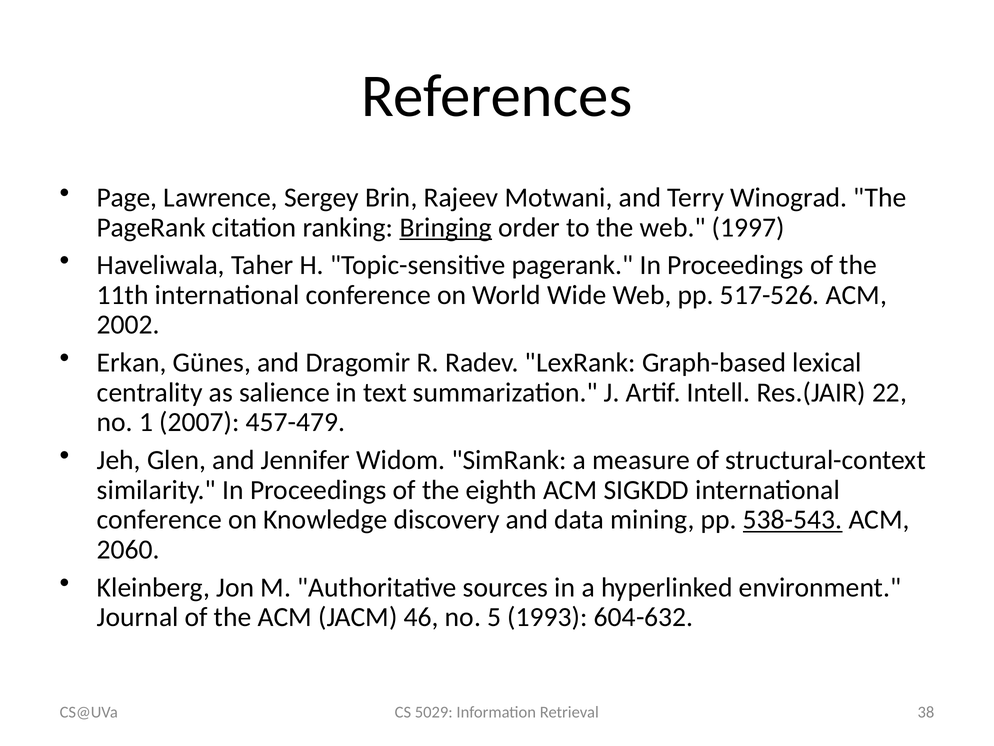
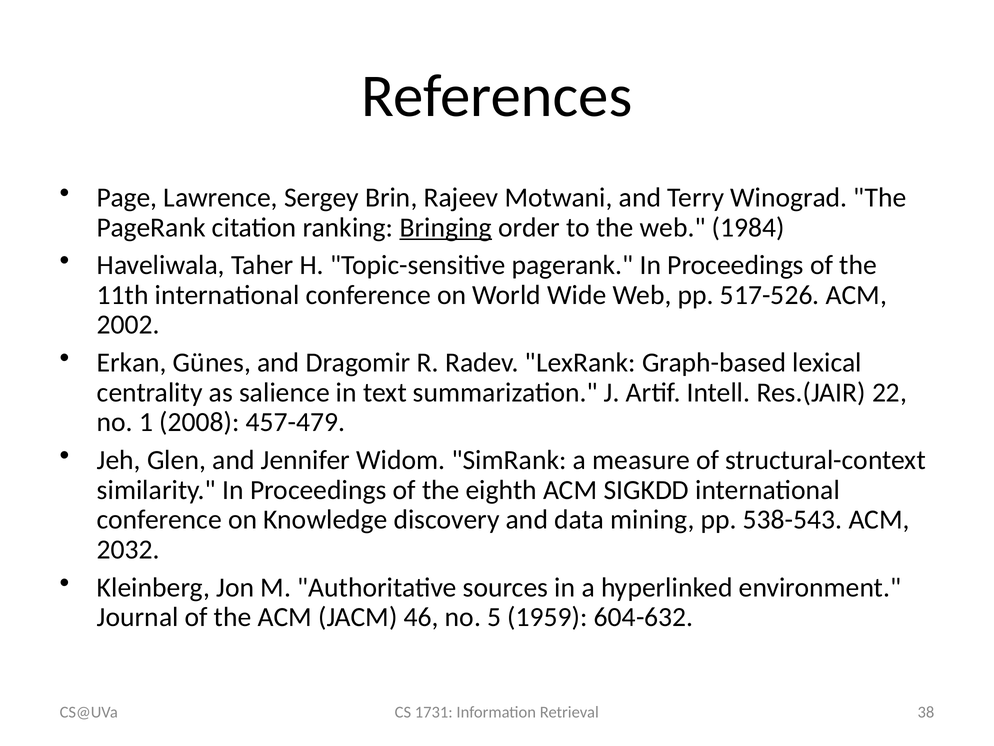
1997: 1997 -> 1984
2007: 2007 -> 2008
538-543 underline: present -> none
2060: 2060 -> 2032
1993: 1993 -> 1959
5029: 5029 -> 1731
